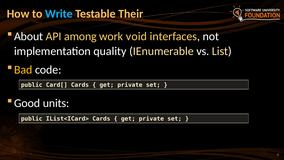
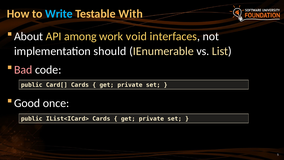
Their: Their -> With
quality: quality -> should
Bad colour: yellow -> pink
units: units -> once
